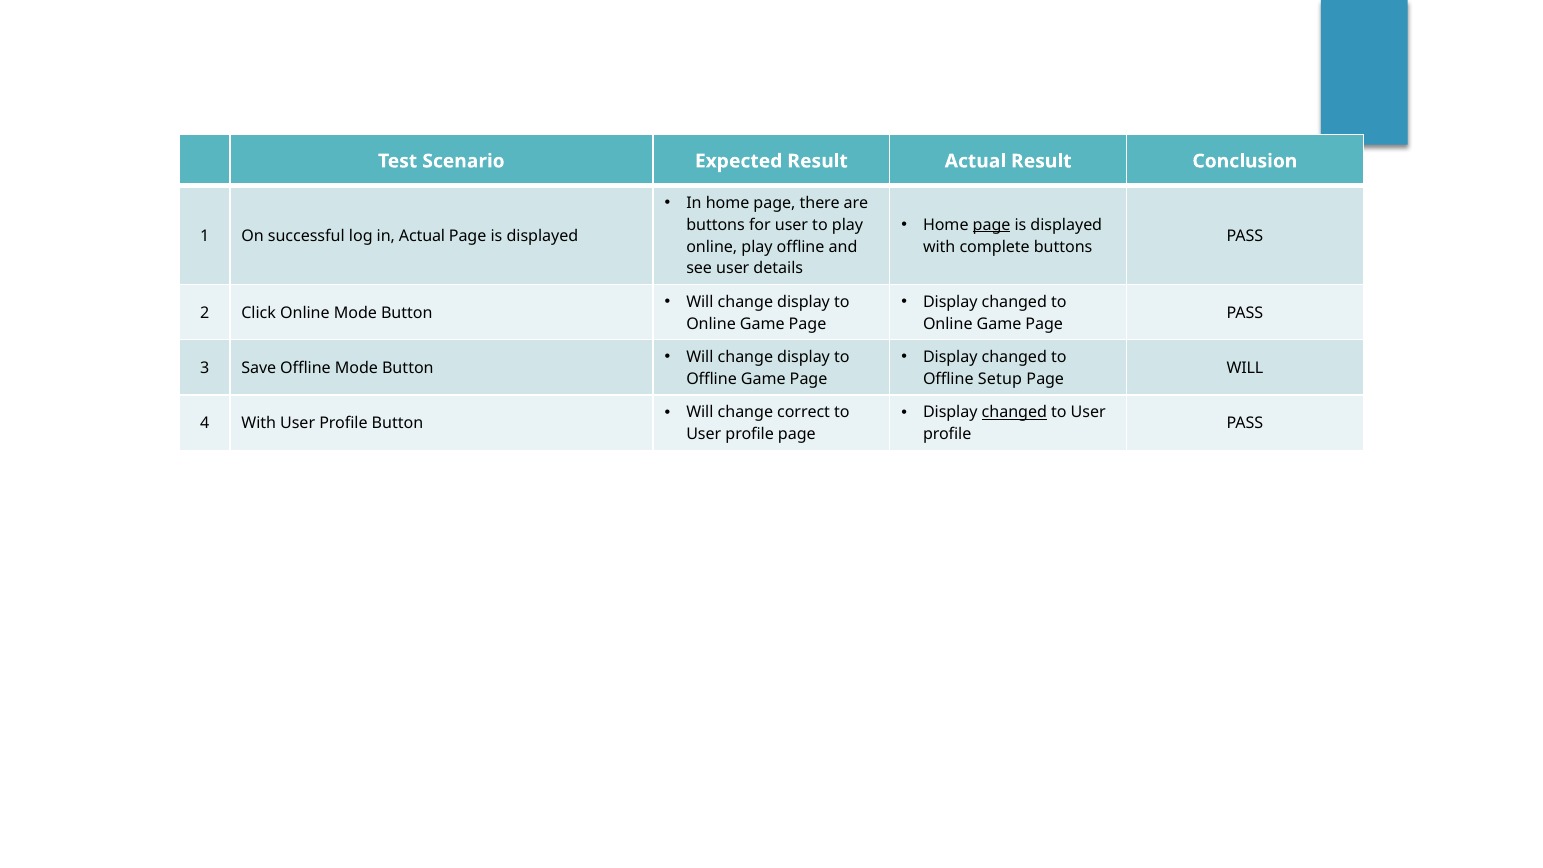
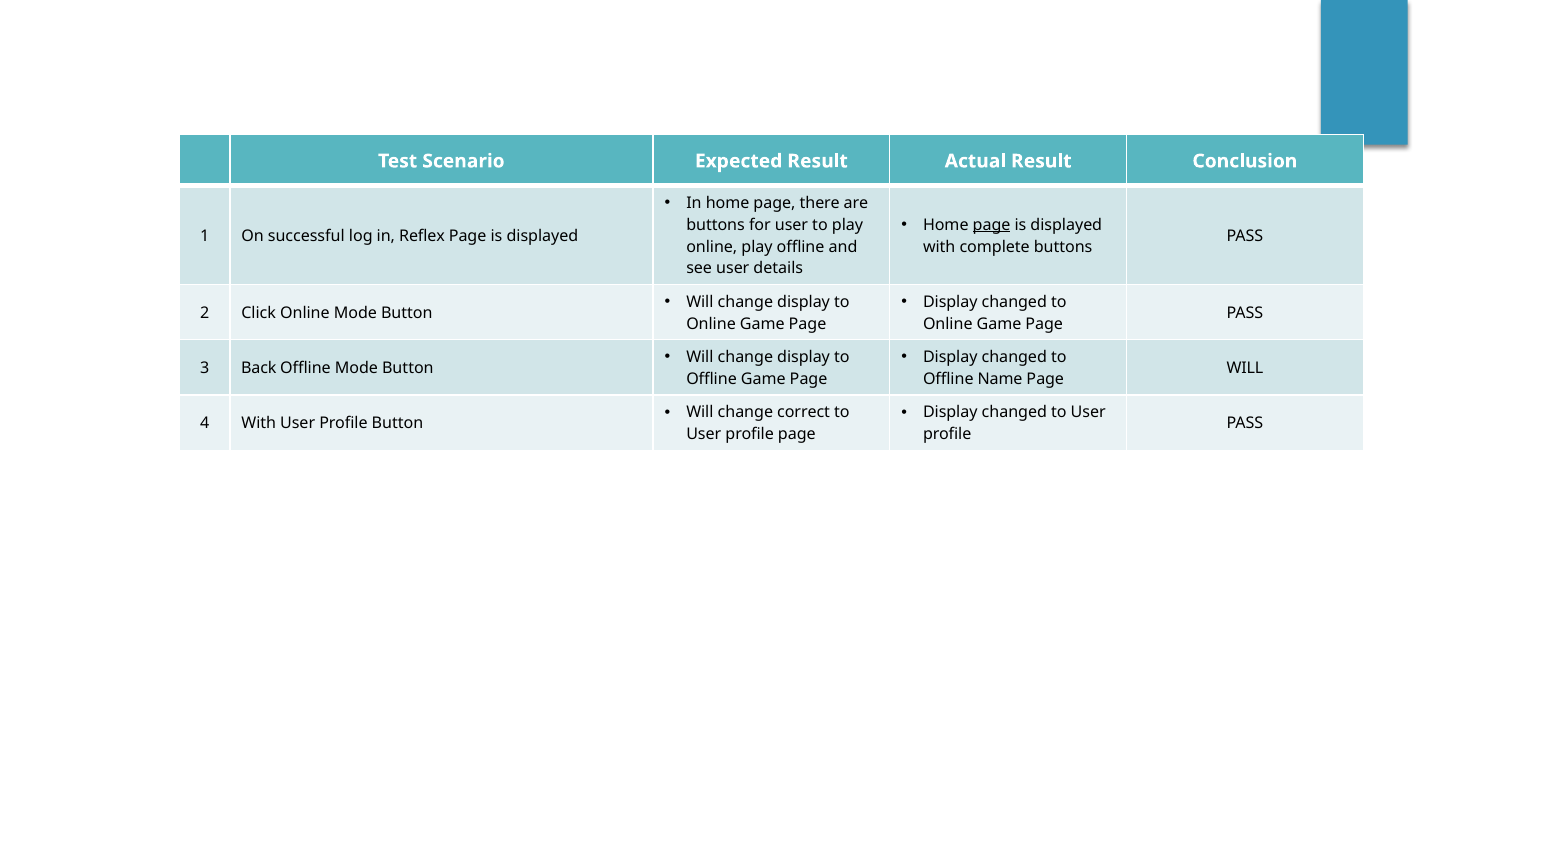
in Actual: Actual -> Reflex
Save: Save -> Back
Setup: Setup -> Name
changed at (1014, 413) underline: present -> none
